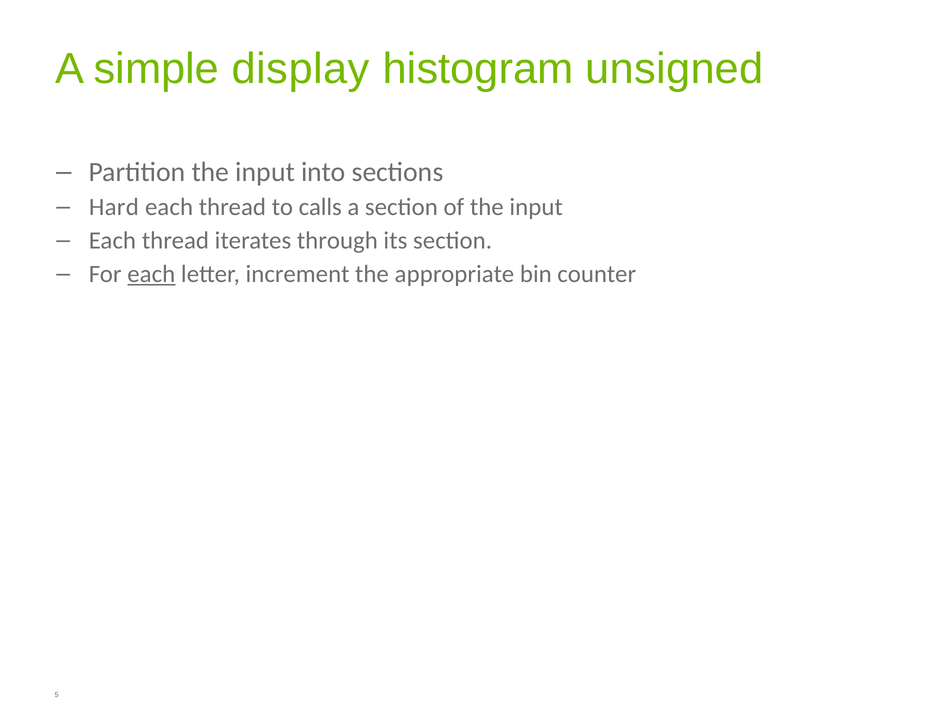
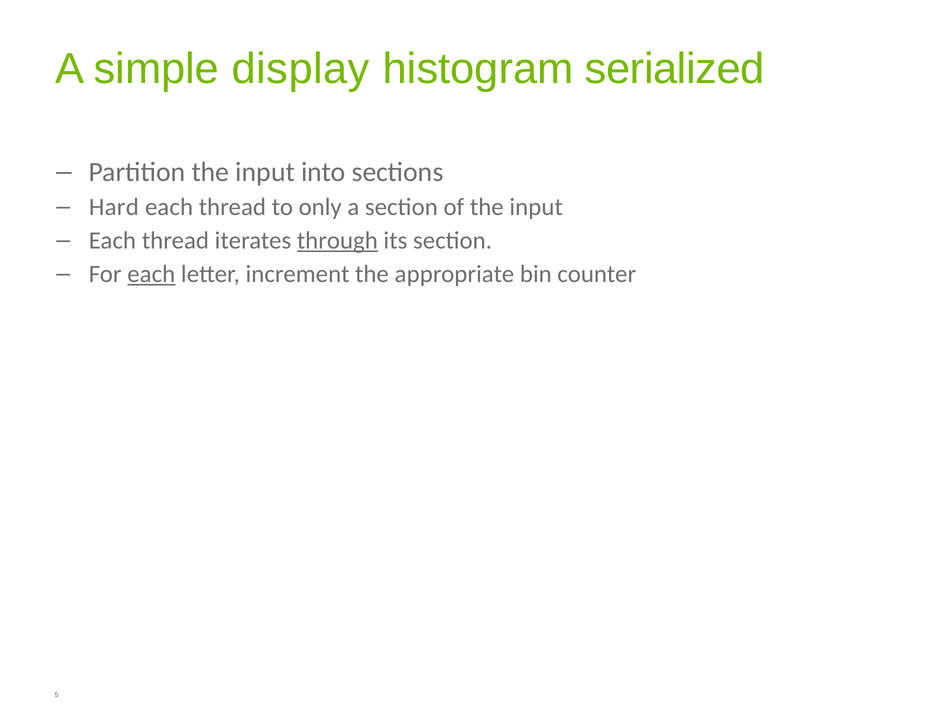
unsigned: unsigned -> serialized
calls: calls -> only
through underline: none -> present
